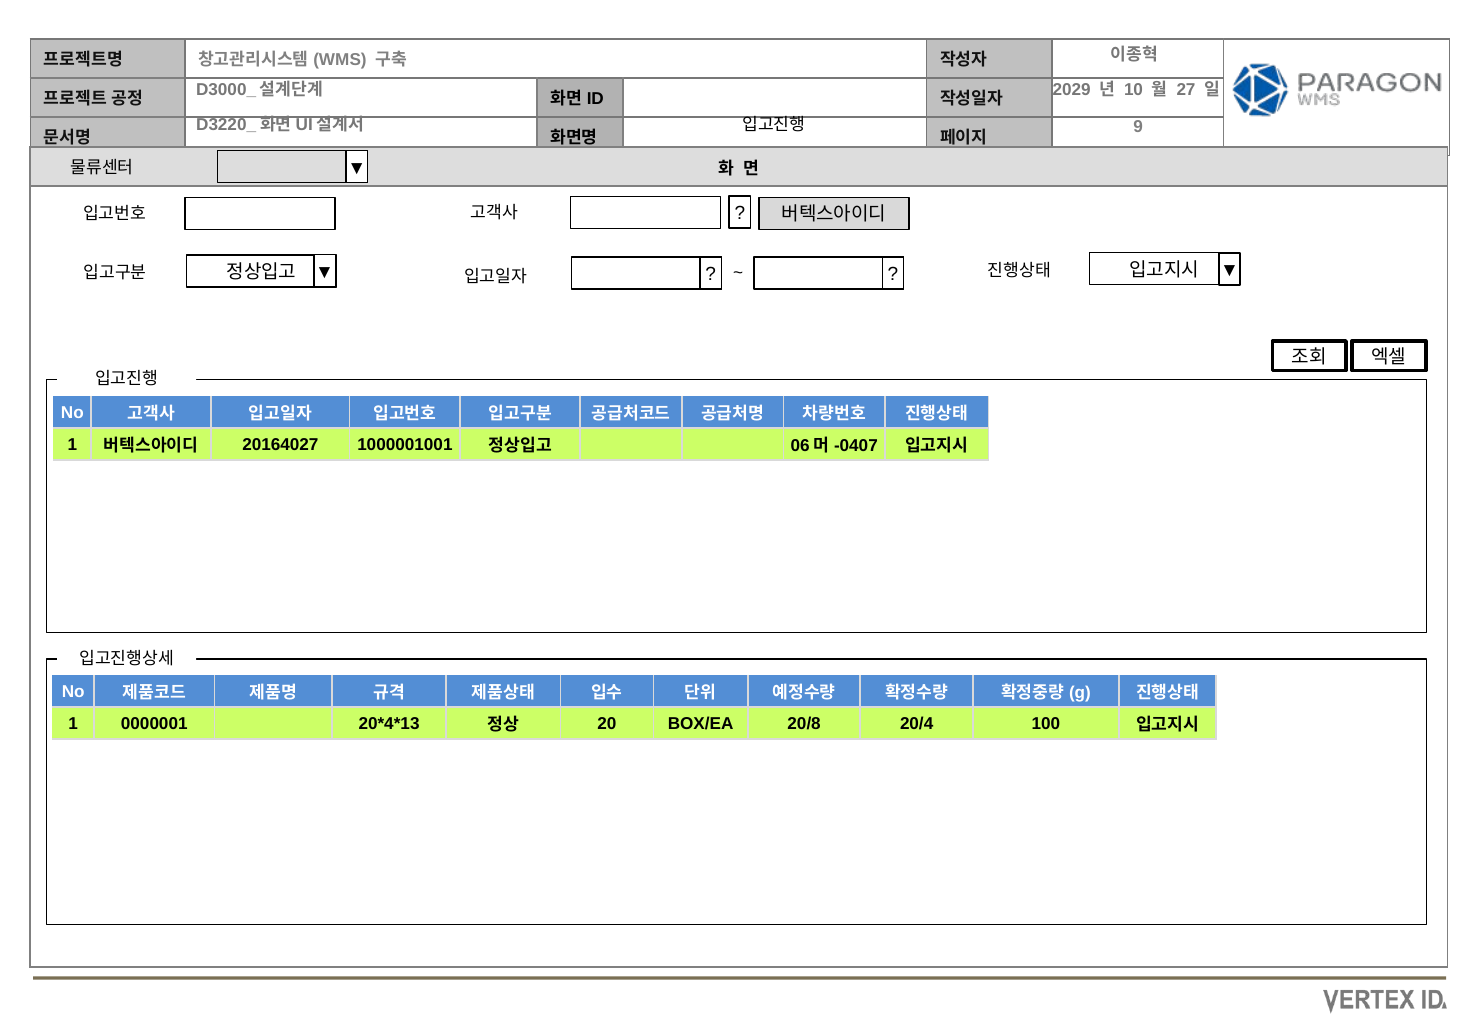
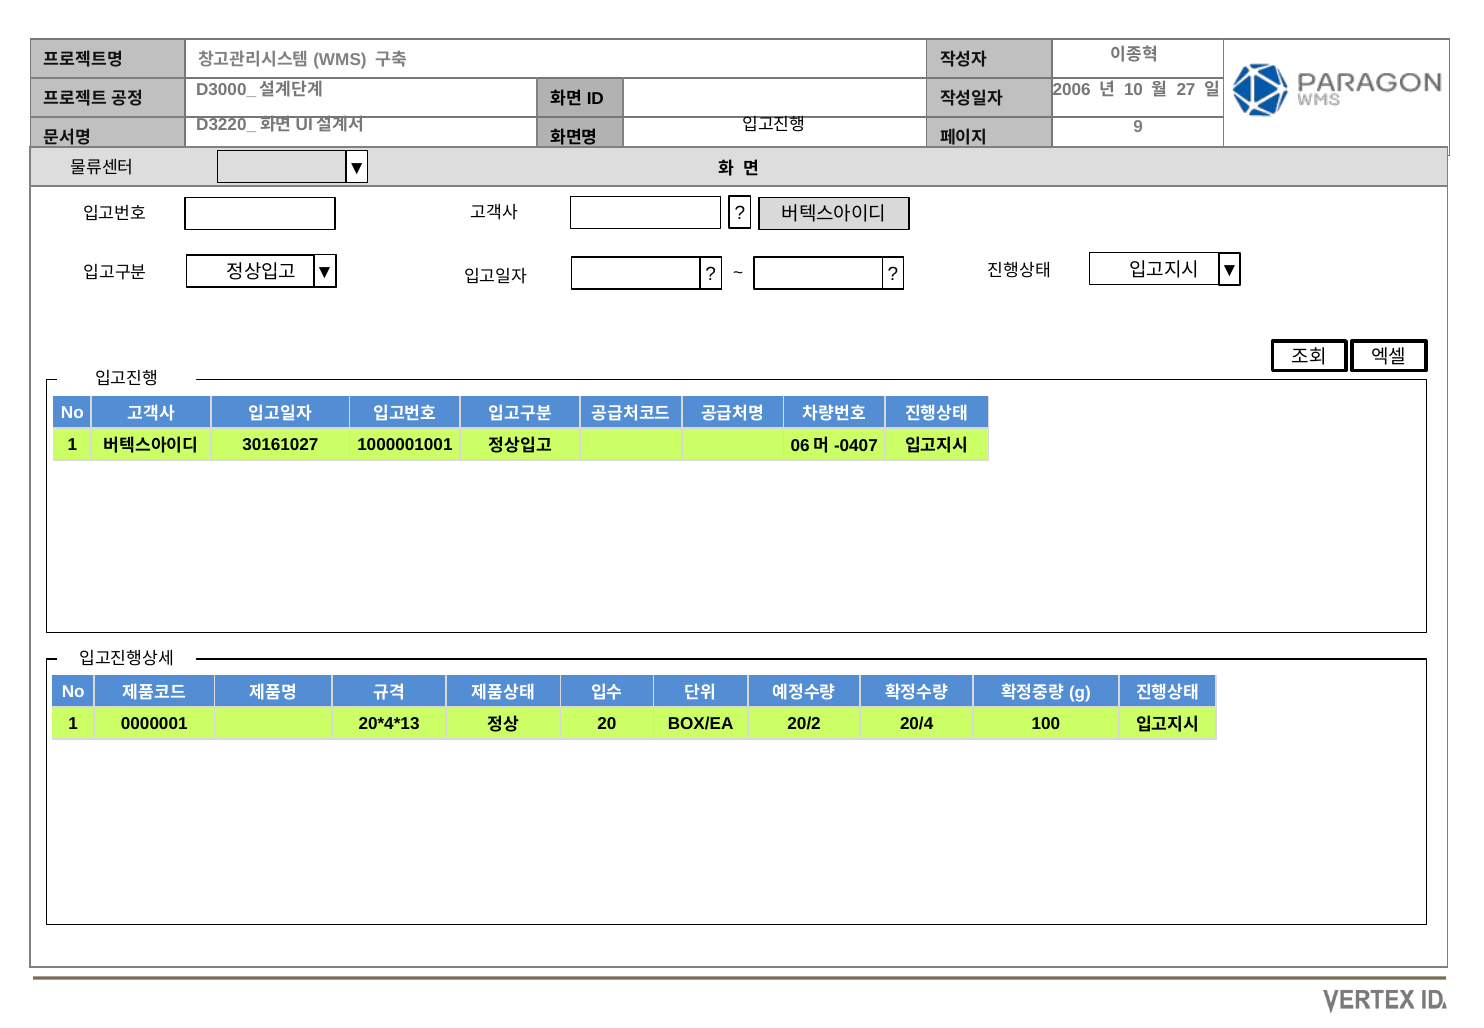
2029: 2029 -> 2006
20164027: 20164027 -> 30161027
20/8: 20/8 -> 20/2
